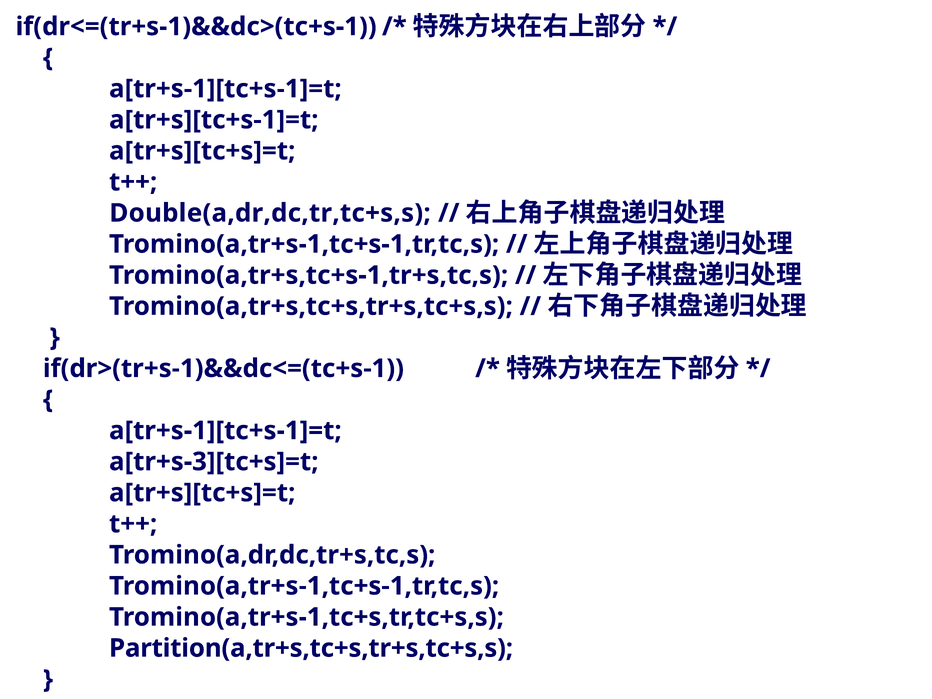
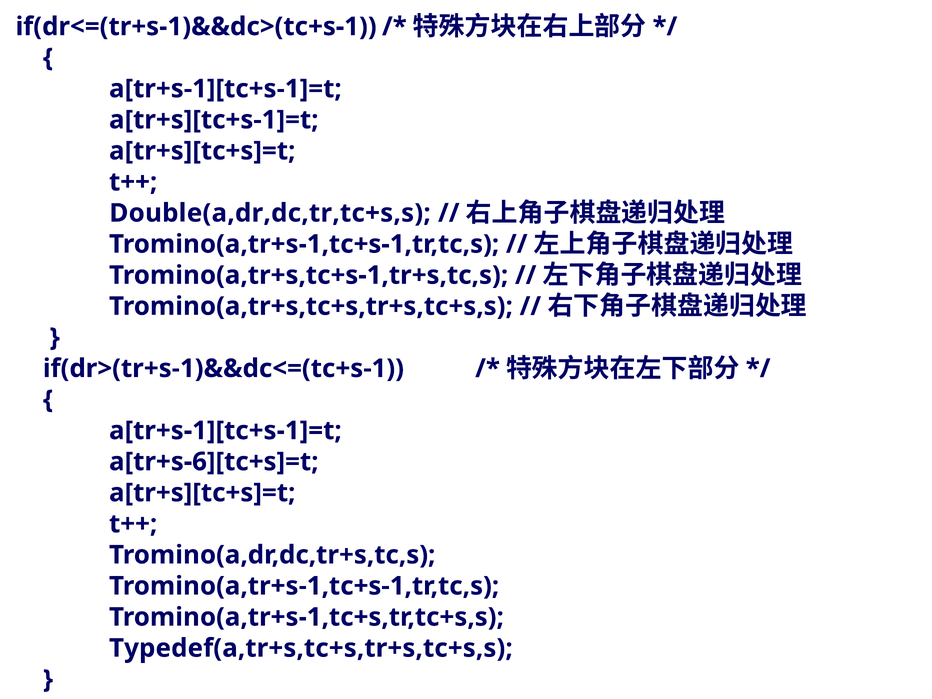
a[tr+s-3][tc+s]=t: a[tr+s-3][tc+s]=t -> a[tr+s-6][tc+s]=t
Partition(a,tr+s,tc+s,tr+s,tc+s,s: Partition(a,tr+s,tc+s,tr+s,tc+s,s -> Typedef(a,tr+s,tc+s,tr+s,tc+s,s
